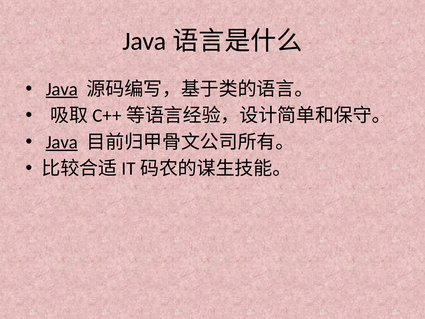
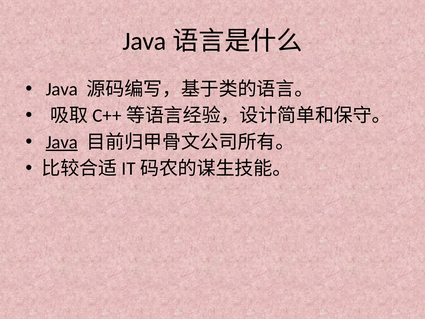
Java at (62, 89) underline: present -> none
